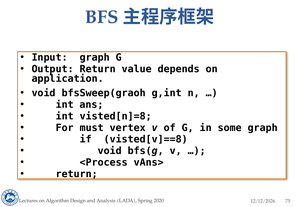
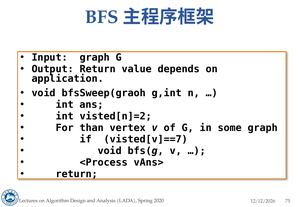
visted[n]=8: visted[n]=8 -> visted[n]=2
must: must -> than
visted[v]==8: visted[v]==8 -> visted[v]==7
